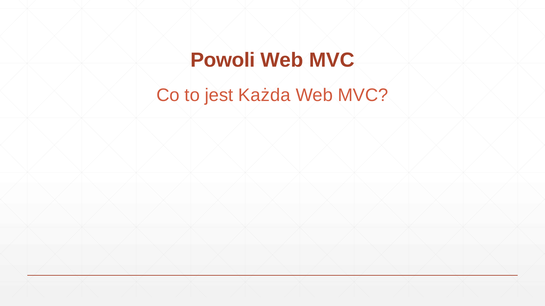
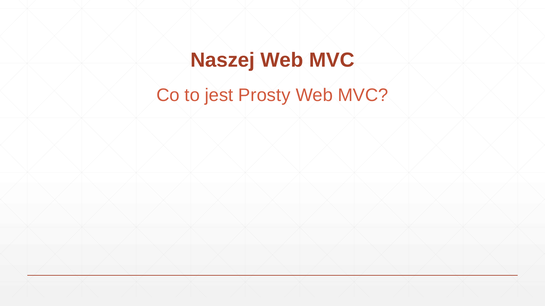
Powoli: Powoli -> Naszej
Każda: Każda -> Prosty
